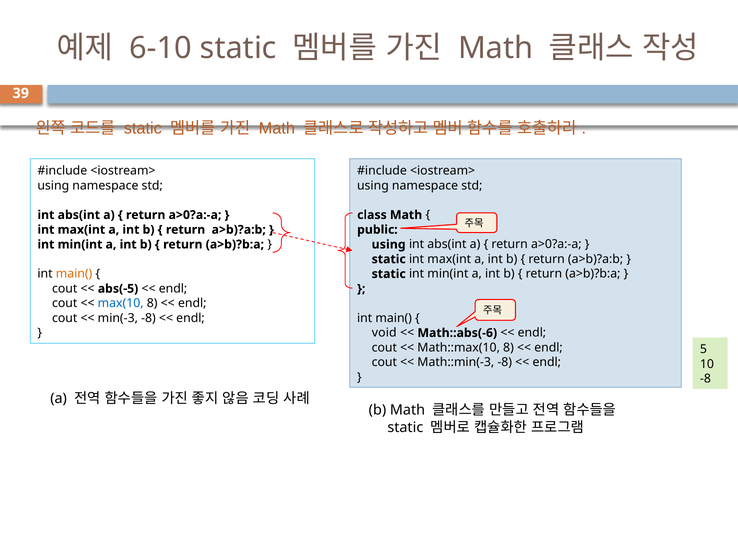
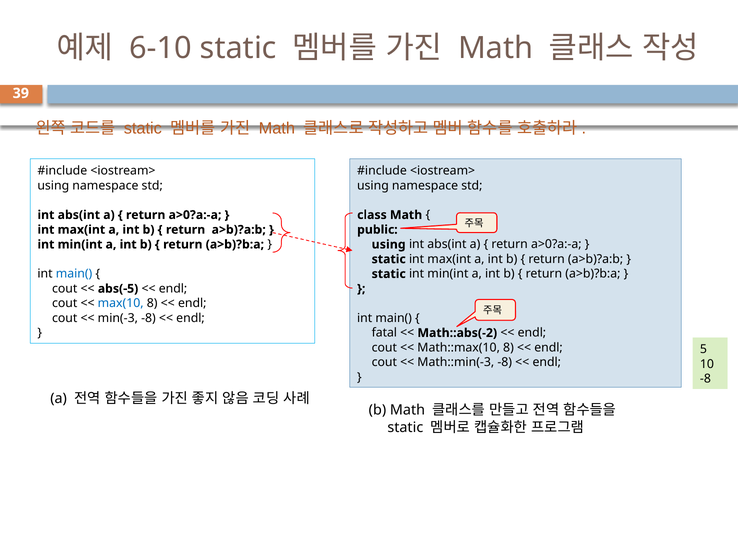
main( at (74, 274) colour: orange -> blue
void: void -> fatal
Math::abs(-6: Math::abs(-6 -> Math::abs(-2
